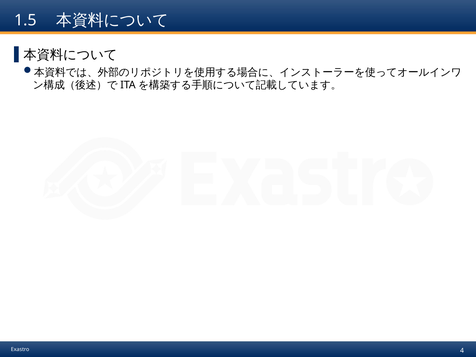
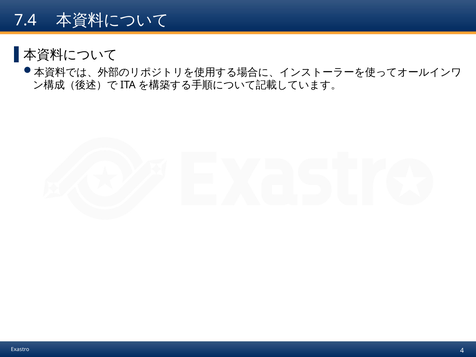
1.5: 1.5 -> 7.4
